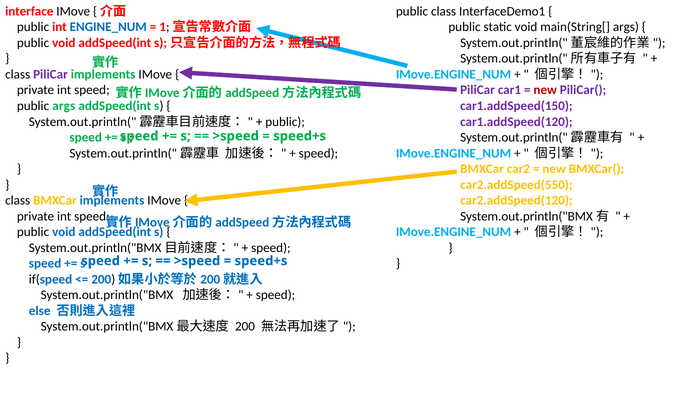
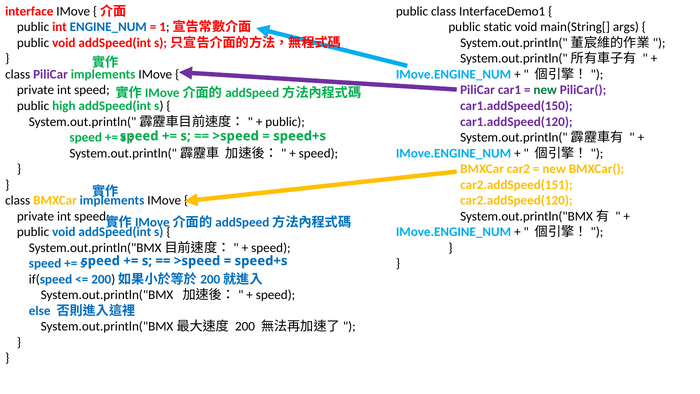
new at (545, 90) colour: red -> green
public args: args -> high
car2.addSpeed(550: car2.addSpeed(550 -> car2.addSpeed(151
